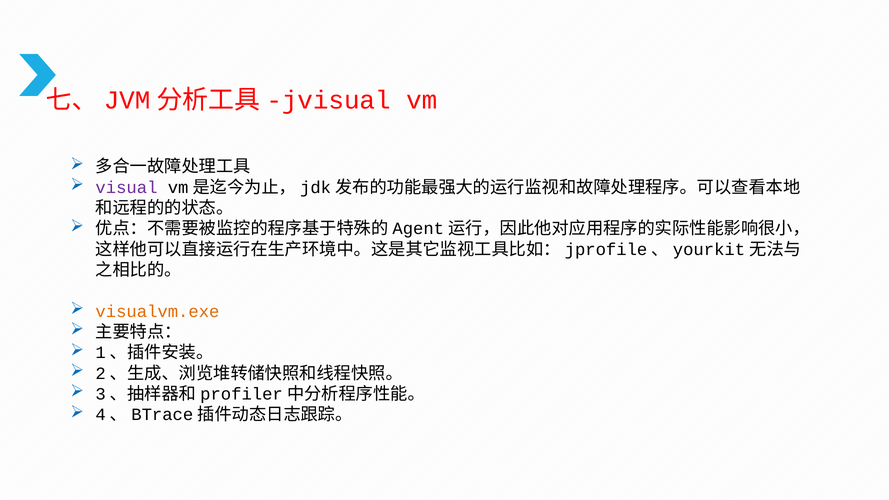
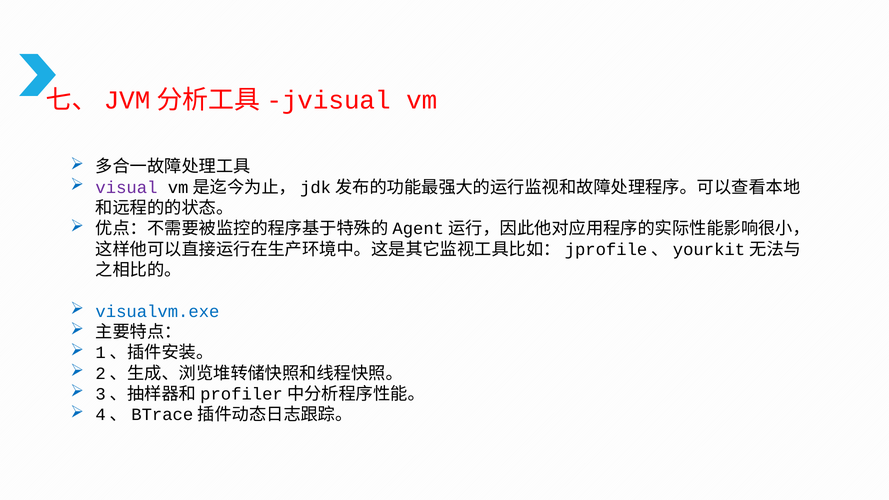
visualvm.exe colour: orange -> blue
